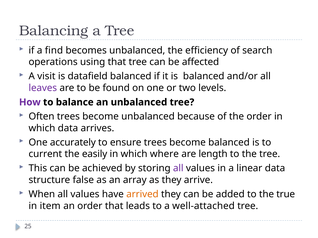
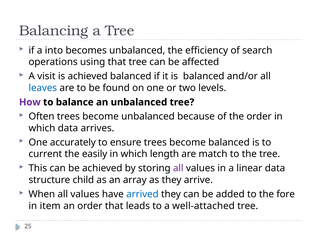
find: find -> into
is datafield: datafield -> achieved
leaves colour: purple -> blue
where: where -> length
length: length -> match
false: false -> child
arrived colour: orange -> blue
true: true -> fore
